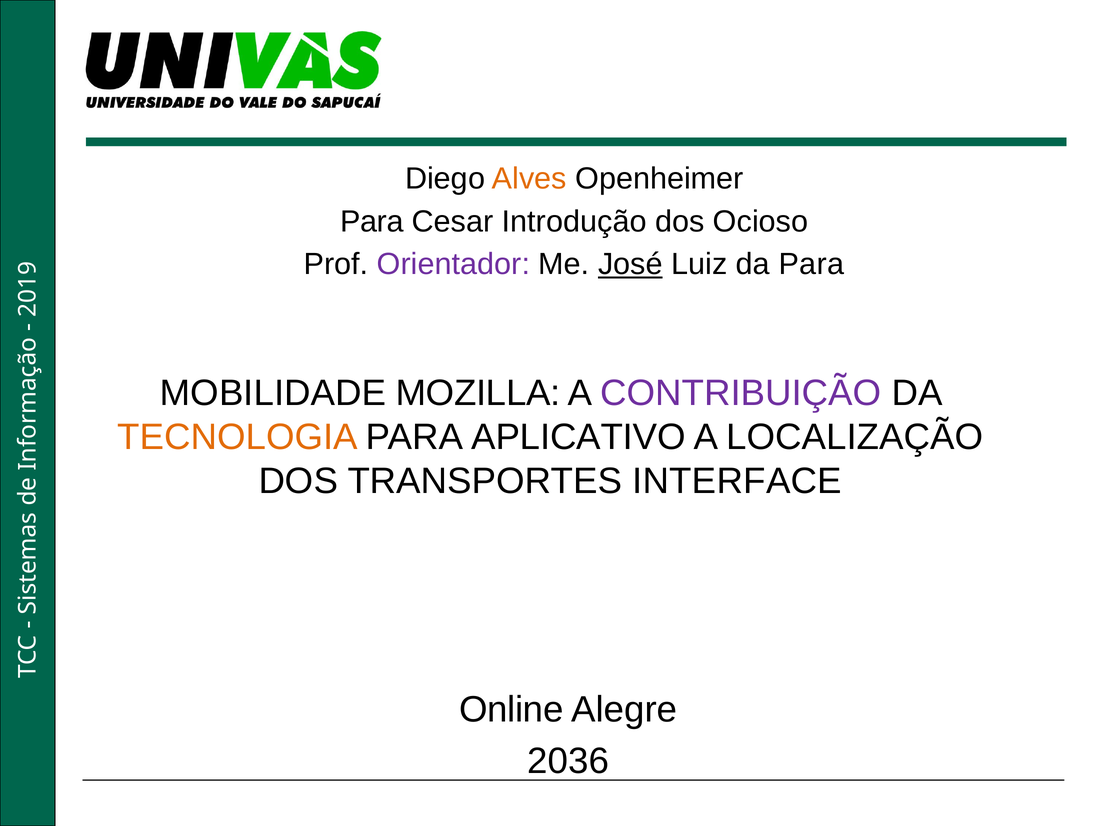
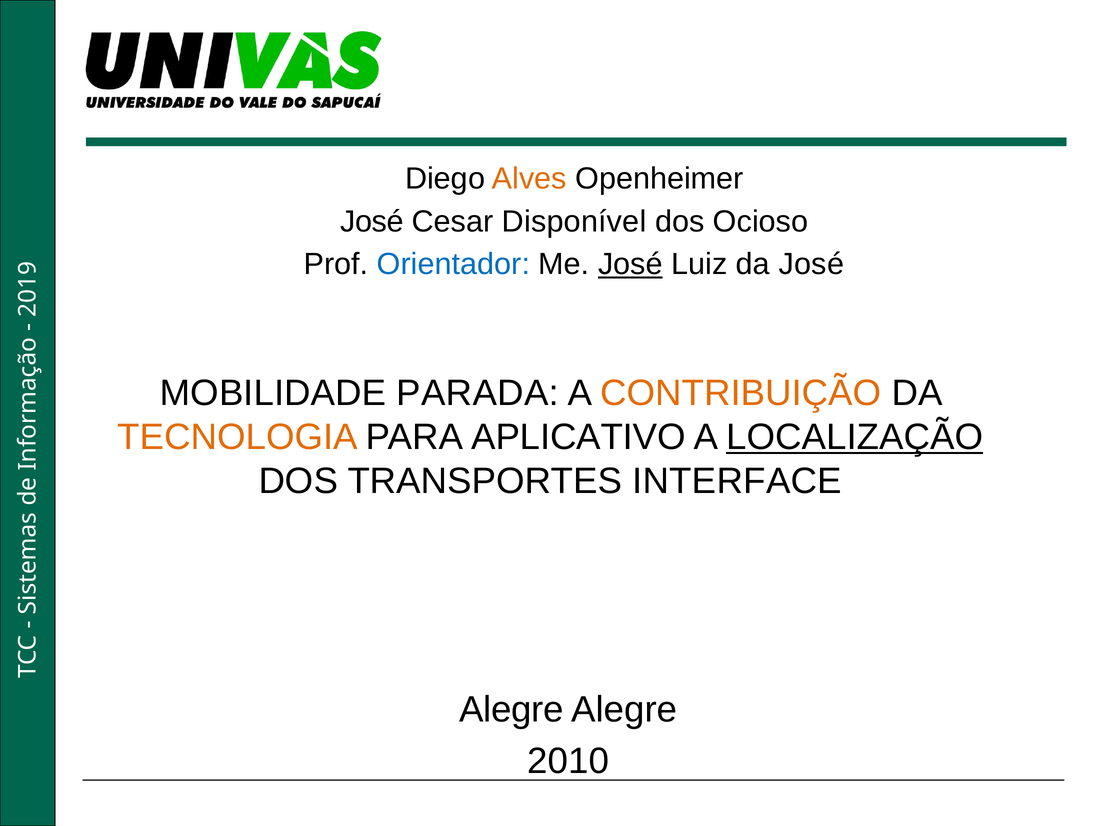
Para at (372, 221): Para -> José
Introdução: Introdução -> Disponível
Orientador colour: purple -> blue
da Para: Para -> José
MOZILLA: MOZILLA -> PARADA
CONTRIBUIÇÃO colour: purple -> orange
LOCALIZAÇÃO underline: none -> present
Online at (511, 710): Online -> Alegre
2036: 2036 -> 2010
